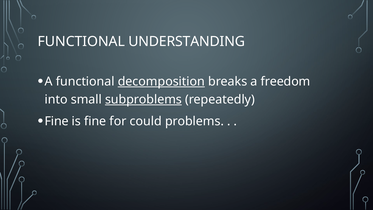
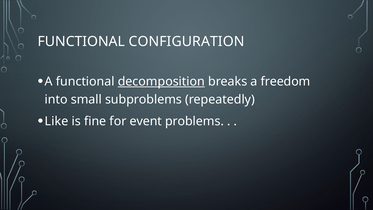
UNDERSTANDING: UNDERSTANDING -> CONFIGURATION
subproblems underline: present -> none
Fine at (57, 121): Fine -> Like
could: could -> event
